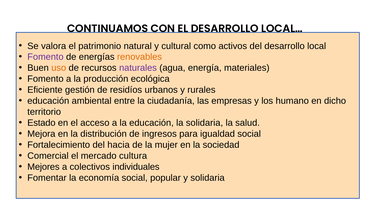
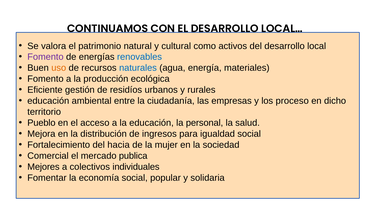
renovables colour: orange -> blue
naturales colour: purple -> blue
humano: humano -> proceso
Estado: Estado -> Pueblo
la solidaria: solidaria -> personal
cultura: cultura -> publica
